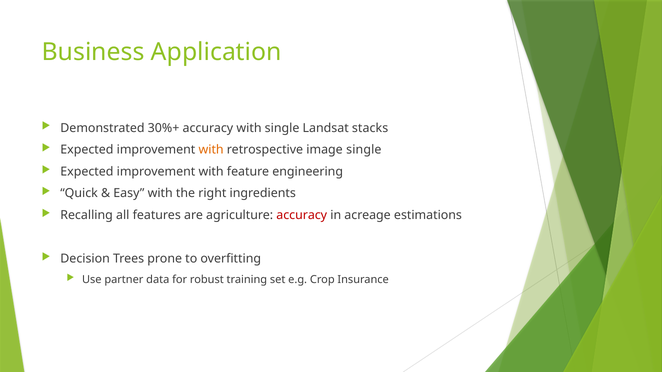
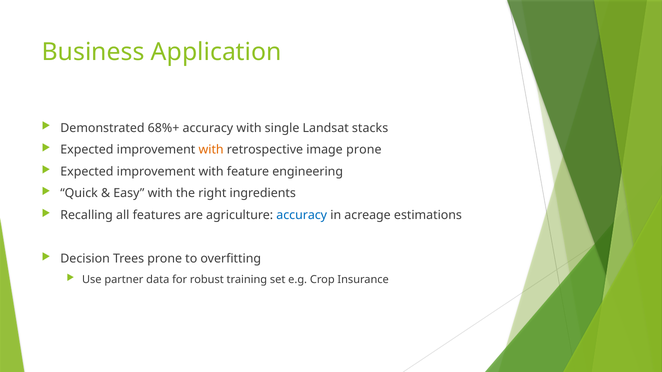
30%+: 30%+ -> 68%+
image single: single -> prone
accuracy at (302, 215) colour: red -> blue
